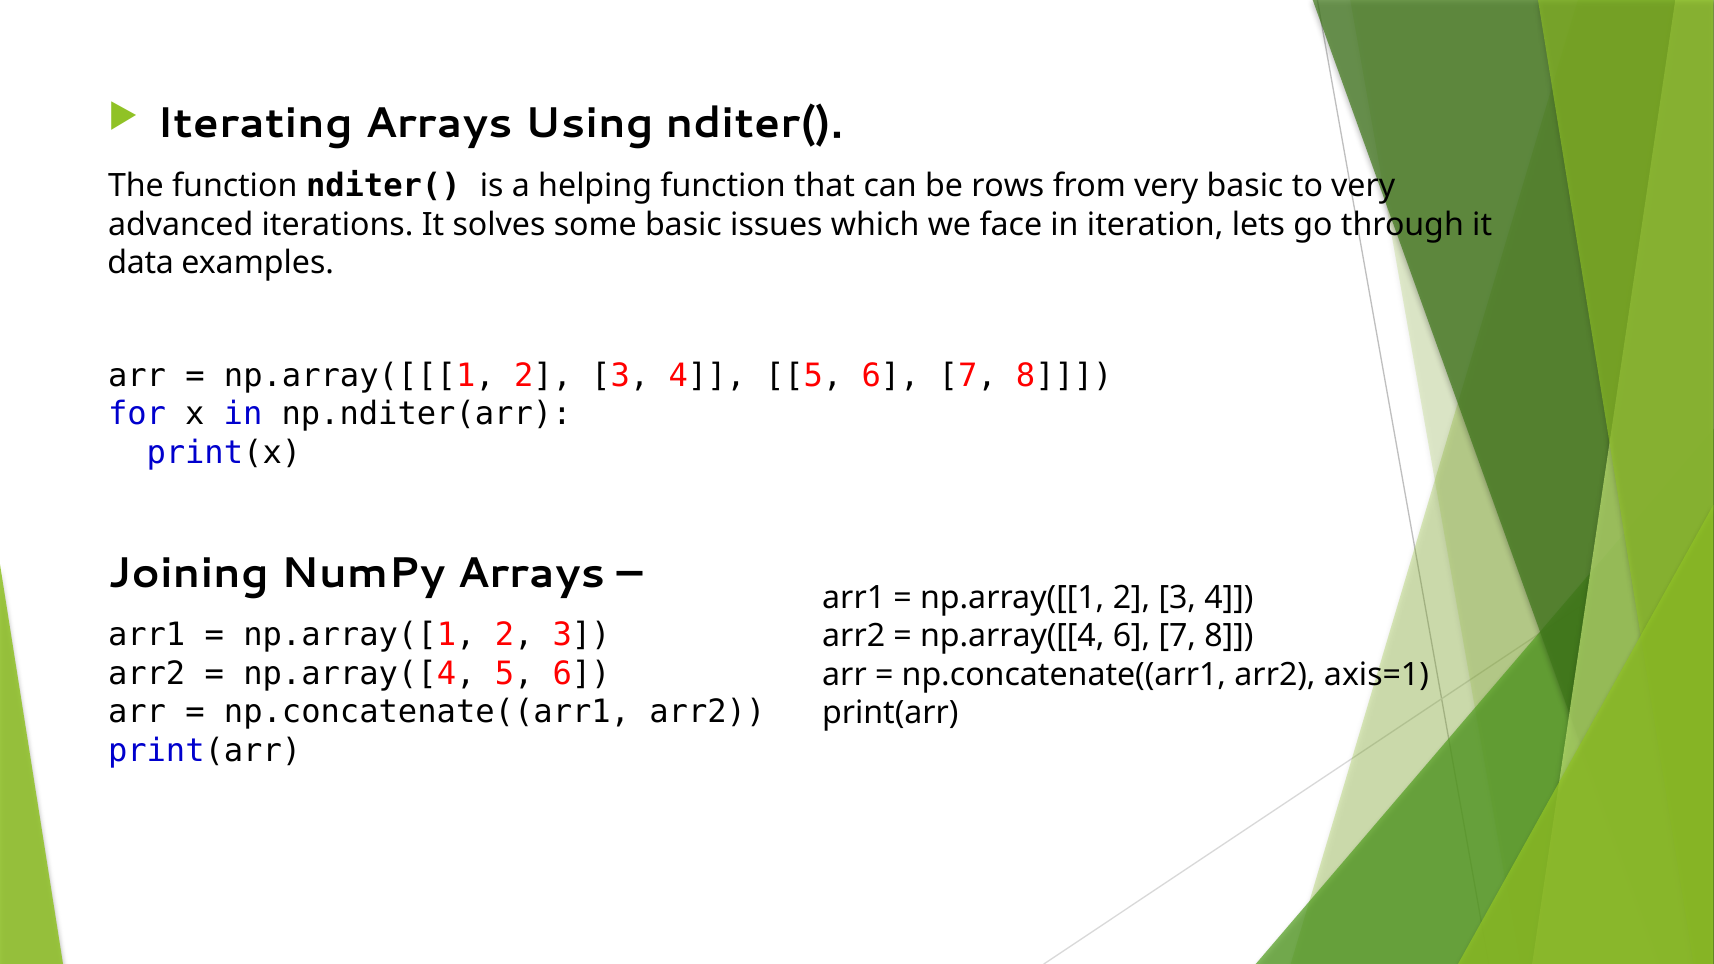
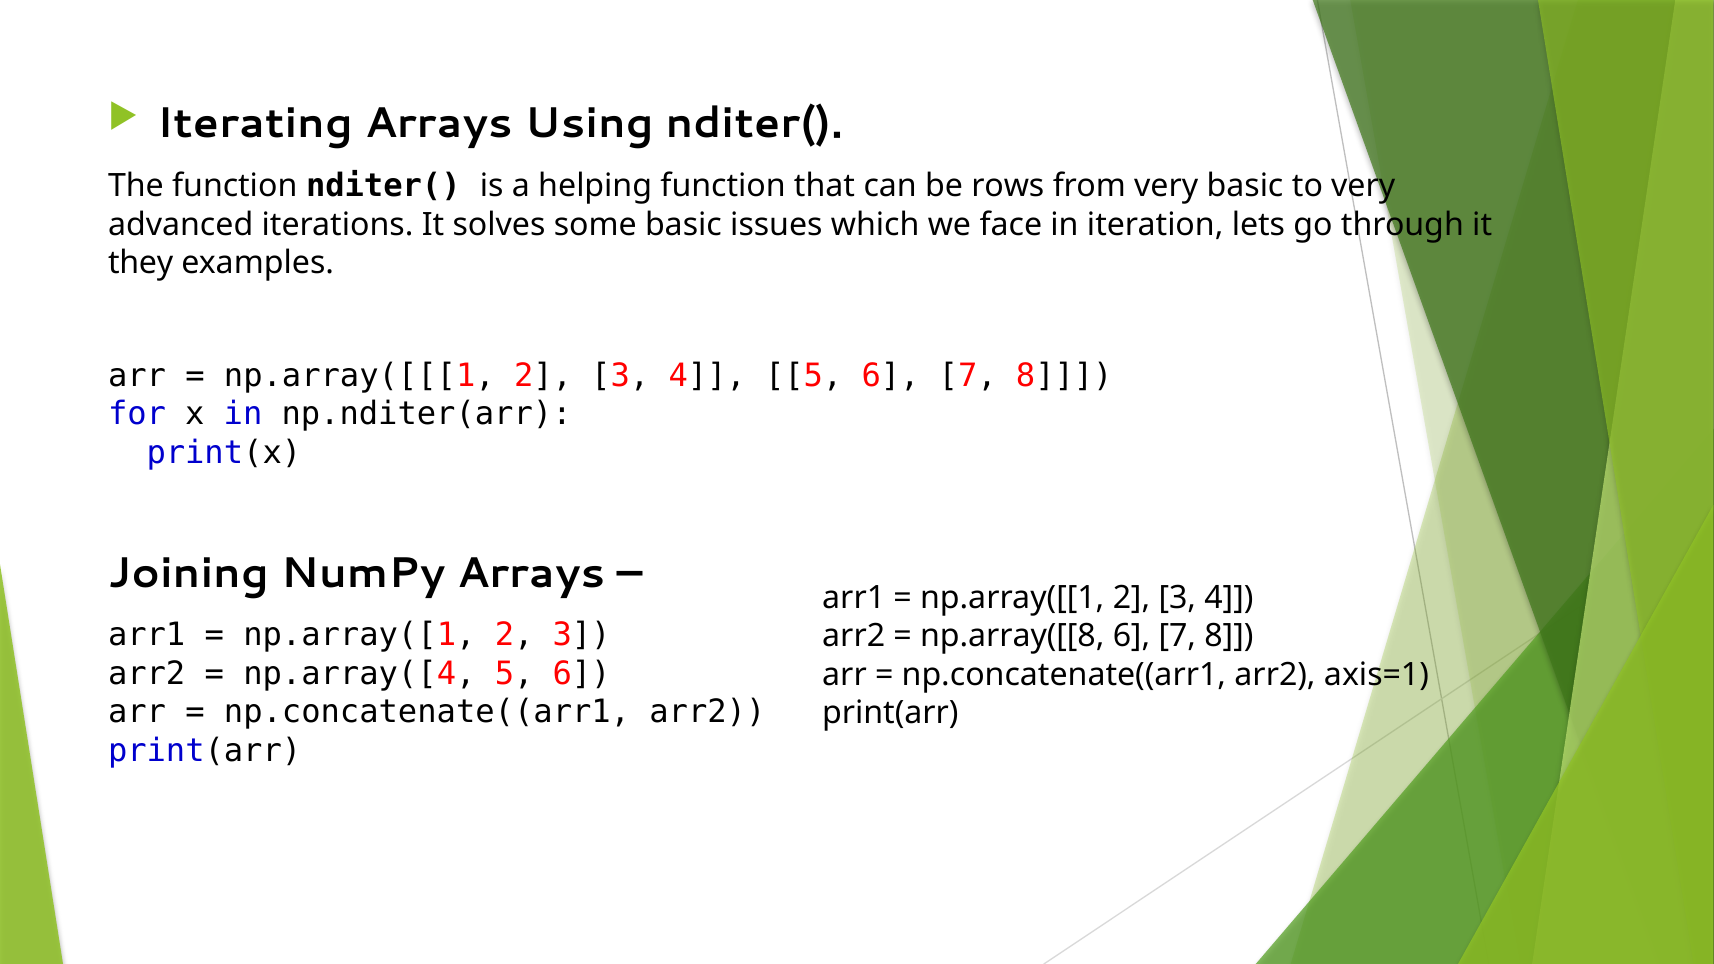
data: data -> they
np.array([[4: np.array([[4 -> np.array([[8
